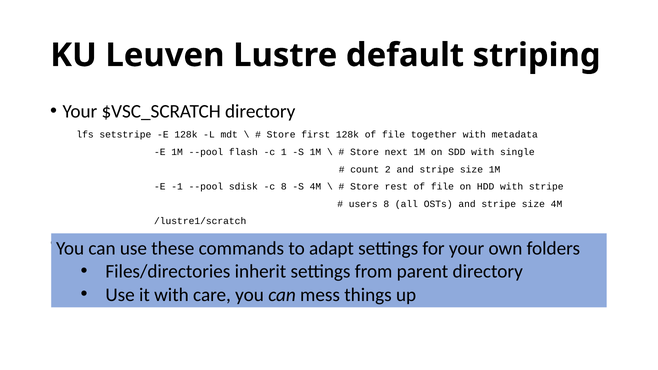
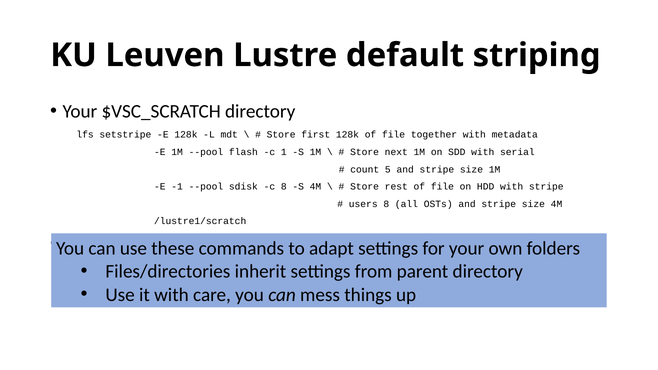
single: single -> serial
2: 2 -> 5
